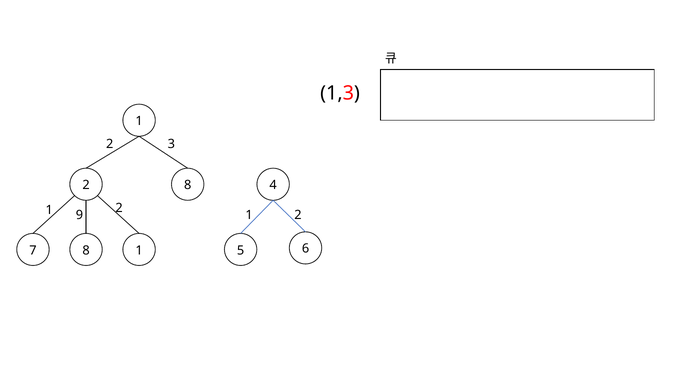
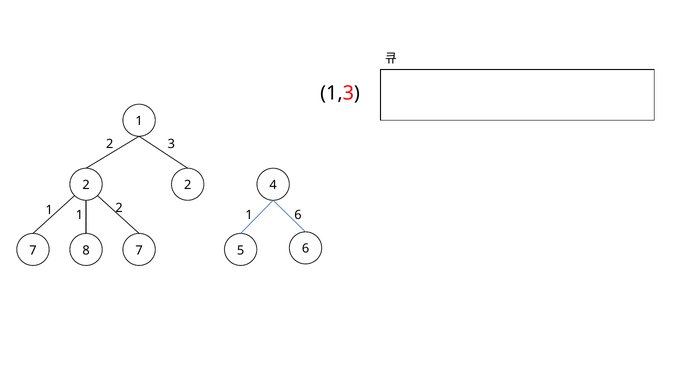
2 8: 8 -> 2
1 9: 9 -> 1
2 at (298, 215): 2 -> 6
8 1: 1 -> 7
